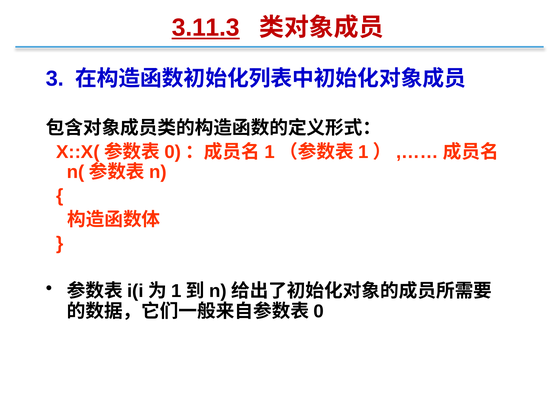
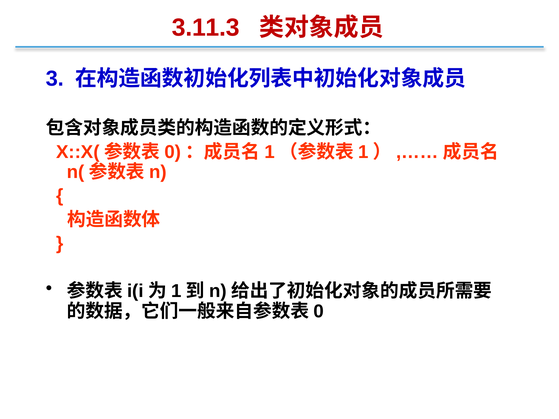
3.11.3 underline: present -> none
